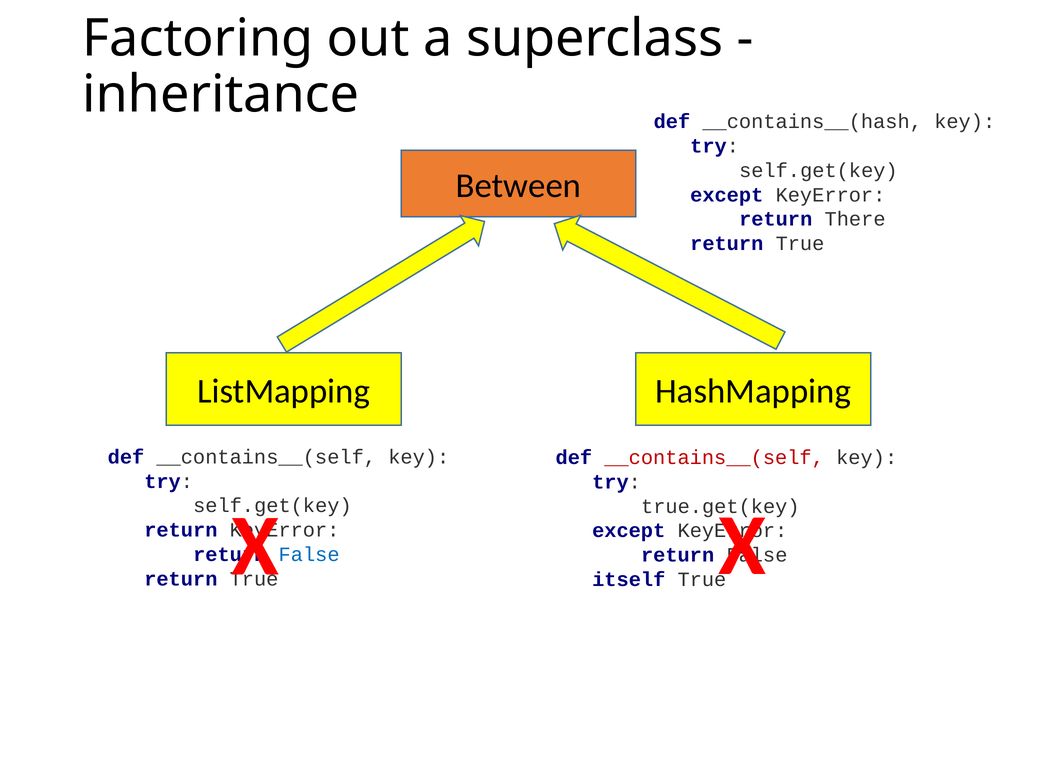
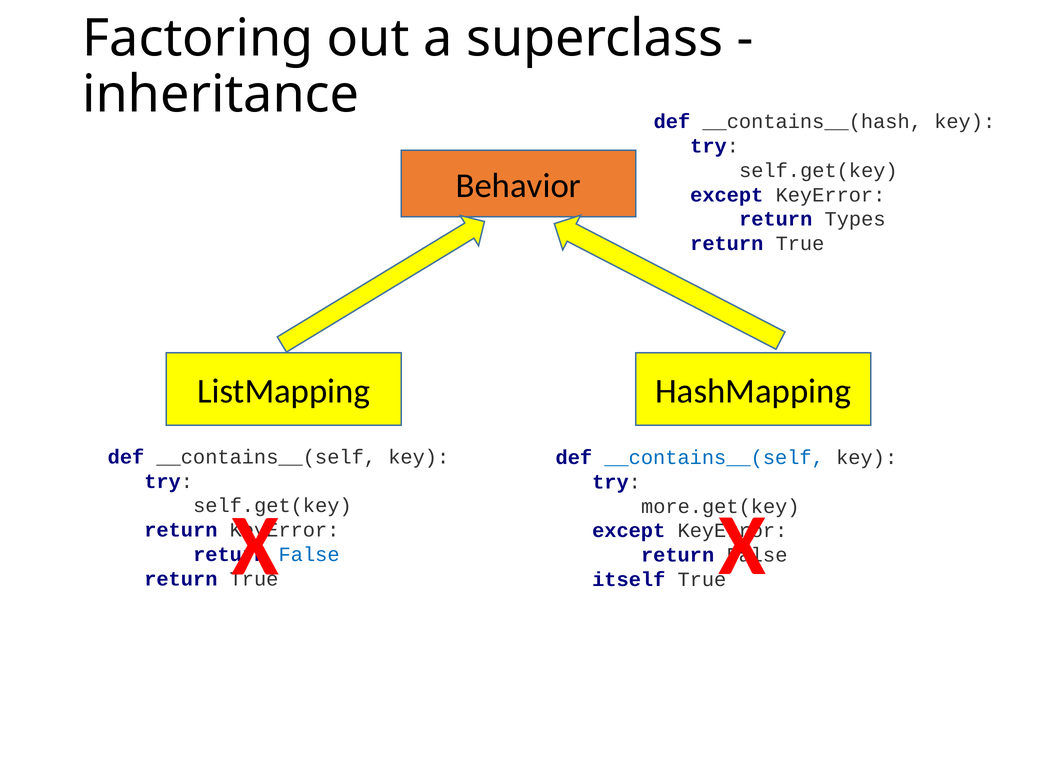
Between: Between -> Behavior
There: There -> Types
__contains__(self at (714, 458) colour: red -> blue
true.get(key: true.get(key -> more.get(key
